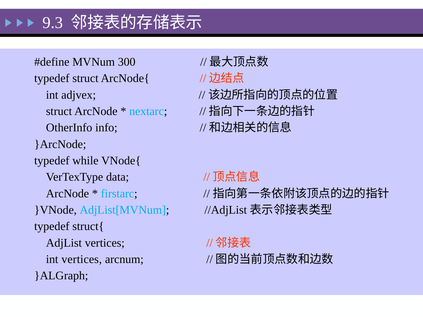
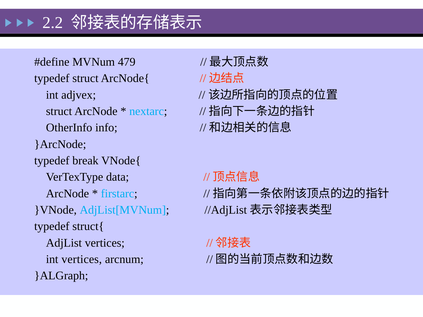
9.3: 9.3 -> 2.2
300: 300 -> 479
while: while -> break
